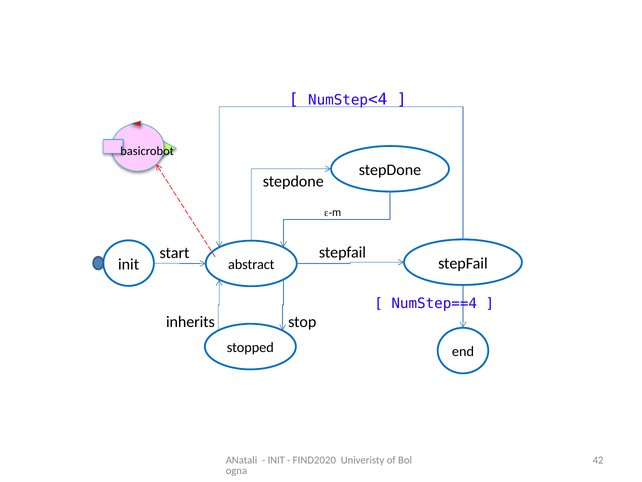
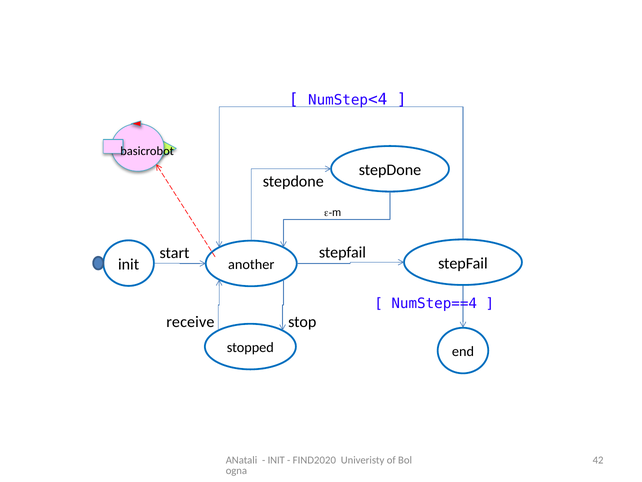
abstract: abstract -> another
inherits: inherits -> receive
